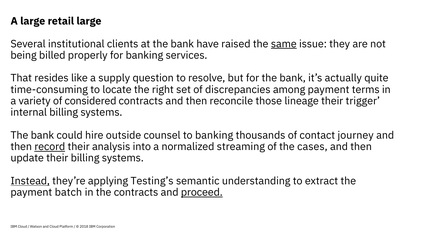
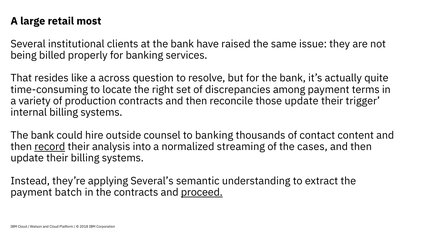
retail large: large -> most
same underline: present -> none
supply: supply -> across
considered: considered -> production
those lineage: lineage -> update
journey: journey -> content
Instead underline: present -> none
Testing’s: Testing’s -> Several’s
